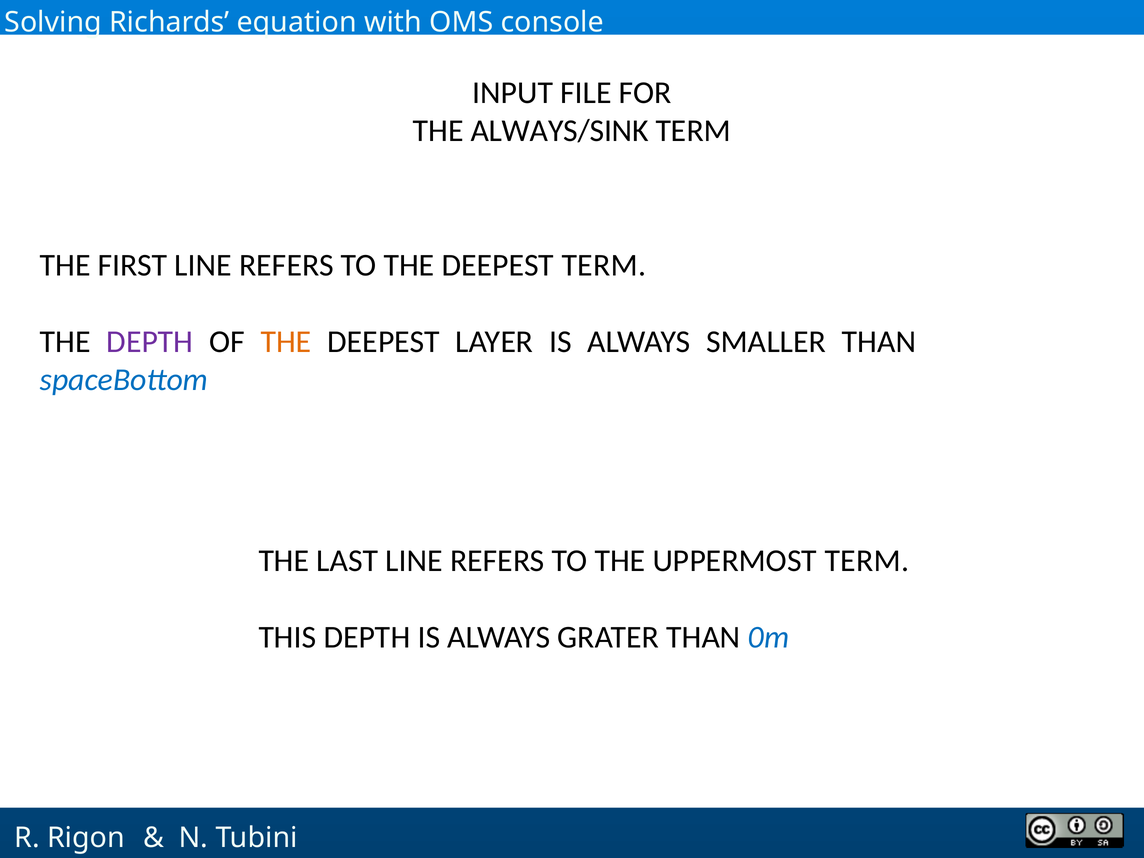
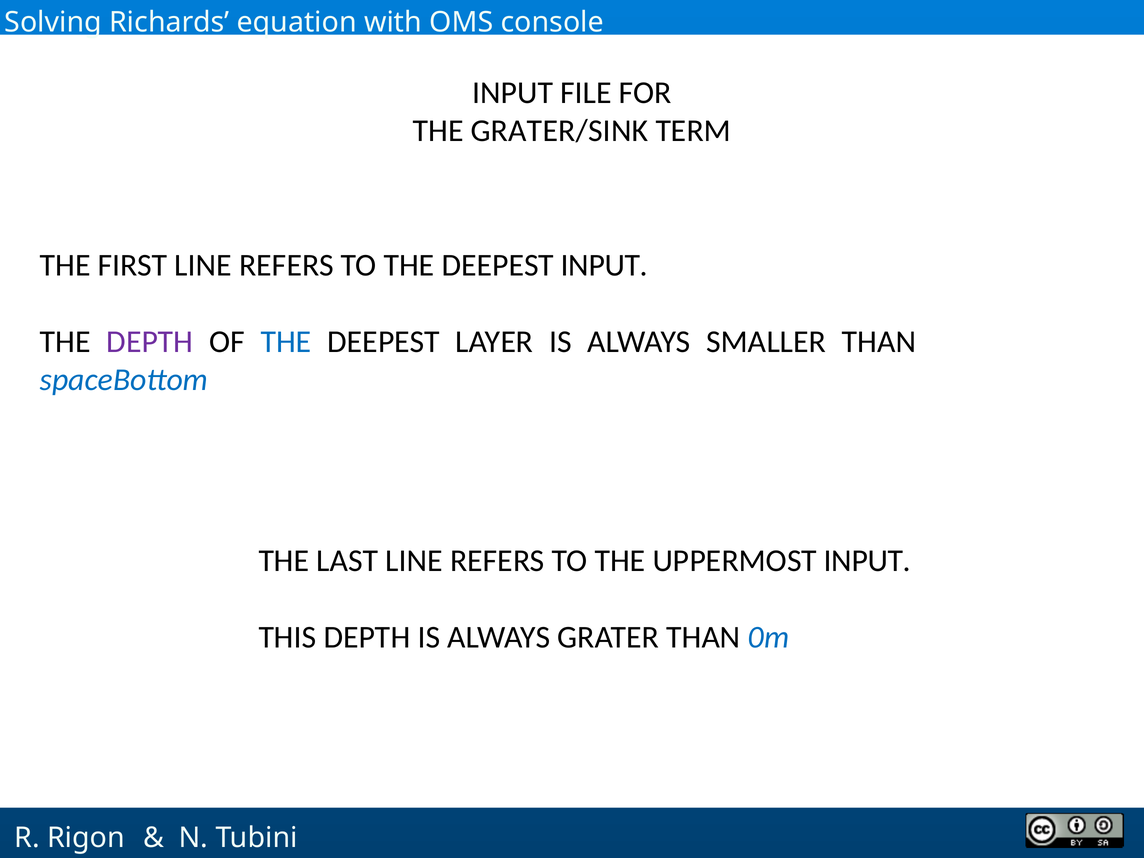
ALWAYS/SINK: ALWAYS/SINK -> GRATER/SINK
DEEPEST TERM: TERM -> INPUT
THE at (286, 342) colour: orange -> blue
UPPERMOST TERM: TERM -> INPUT
